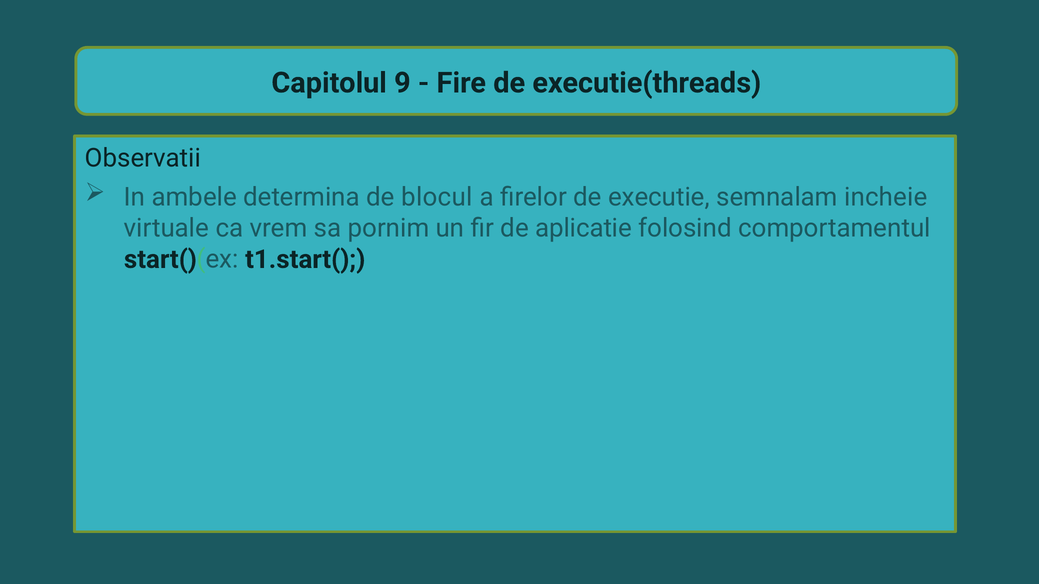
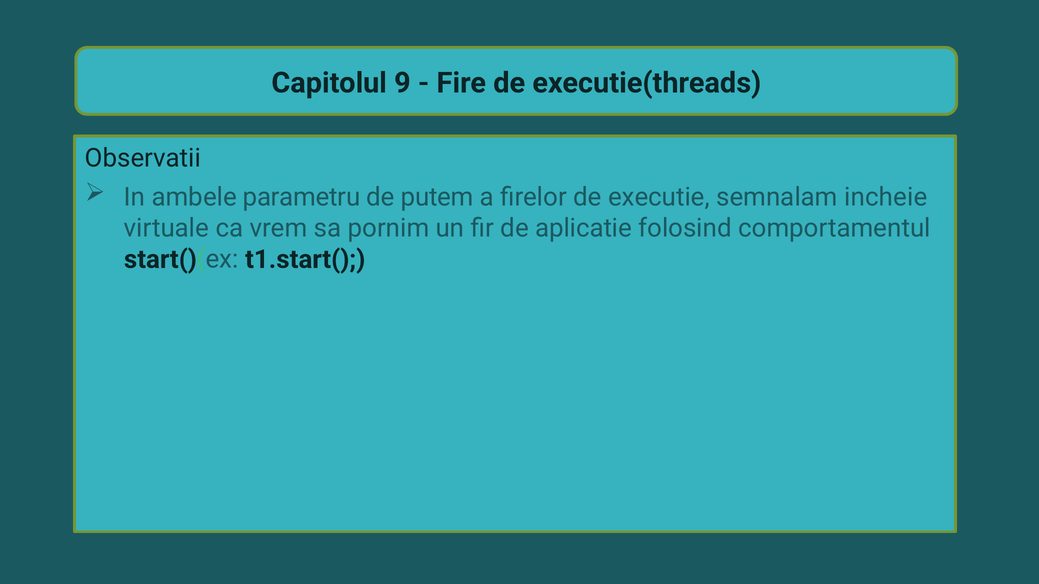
determina: determina -> parametru
blocul: blocul -> putem
